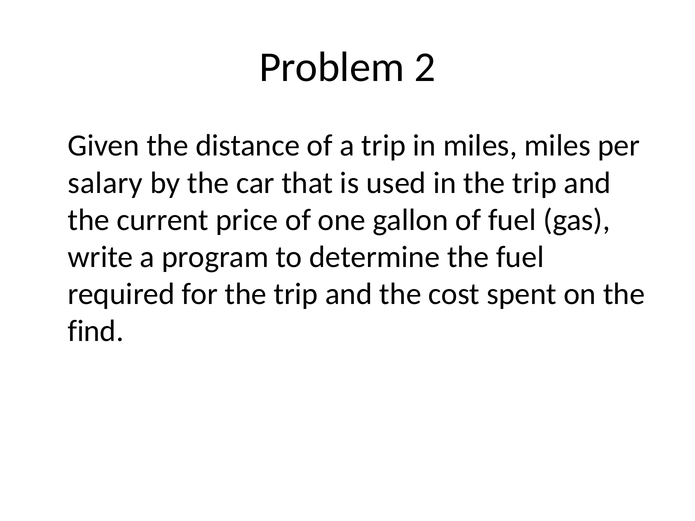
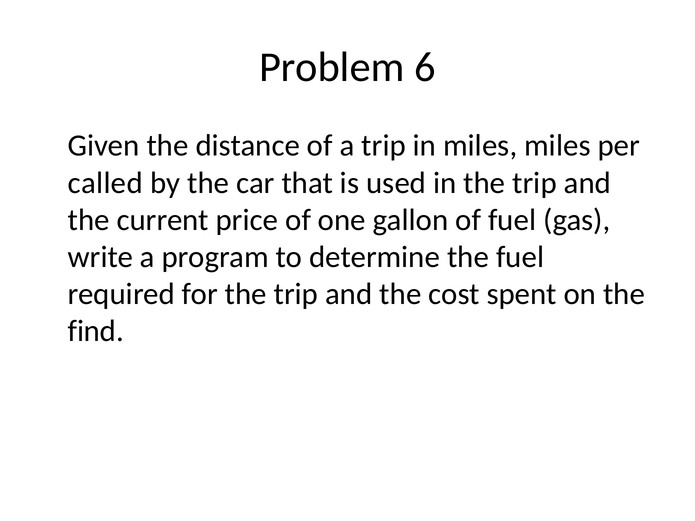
2: 2 -> 6
salary: salary -> called
